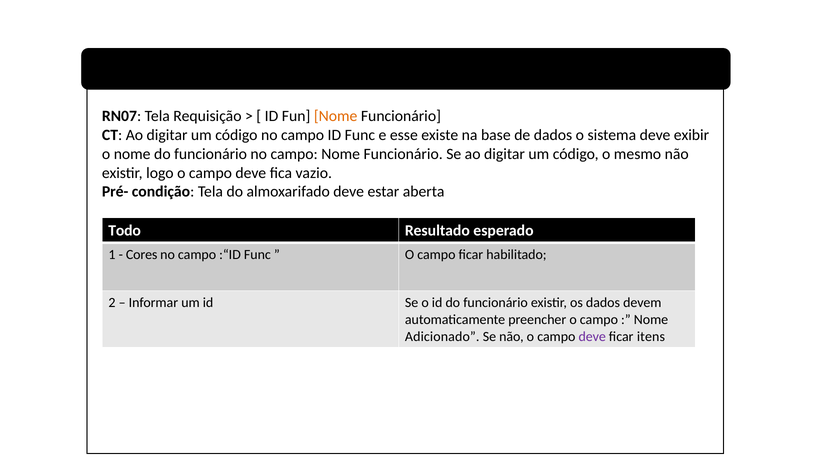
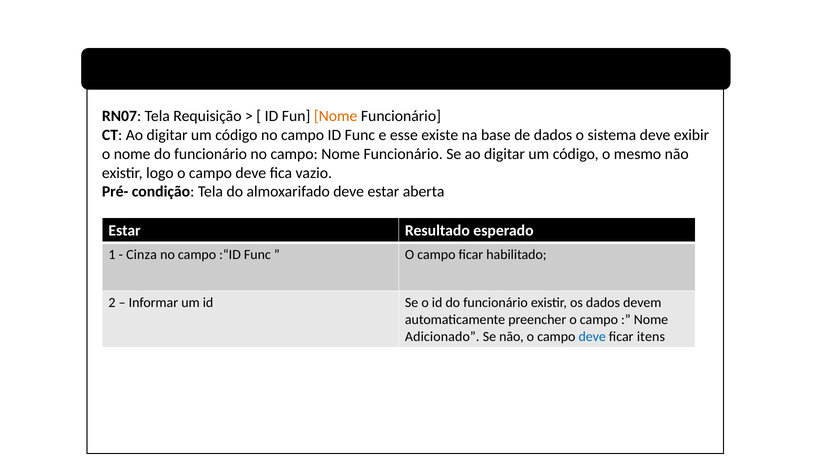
Todo at (125, 230): Todo -> Estar
Cores: Cores -> Cinza
deve at (592, 337) colour: purple -> blue
